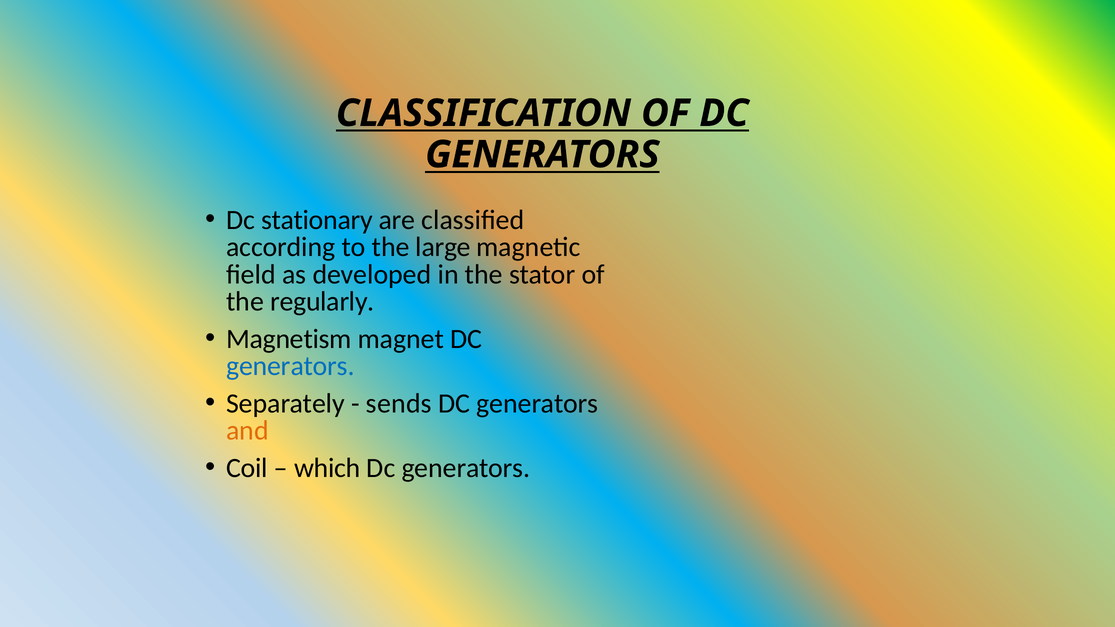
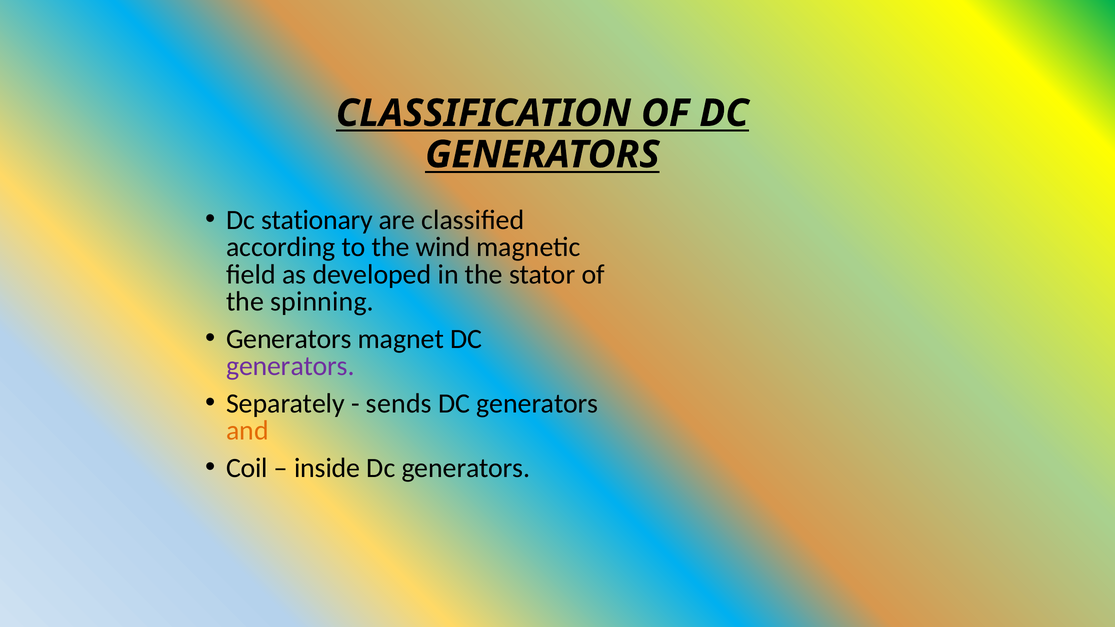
large: large -> wind
regularly: regularly -> spinning
Magnetism at (289, 339): Magnetism -> Generators
generators at (290, 366) colour: blue -> purple
which: which -> inside
